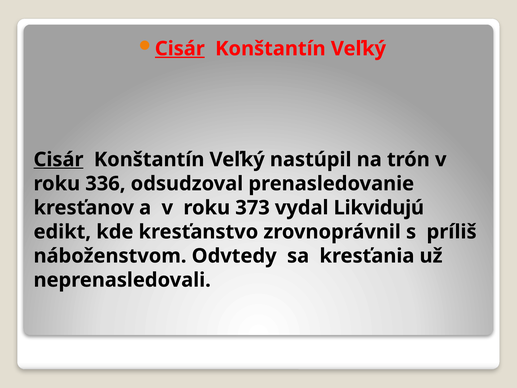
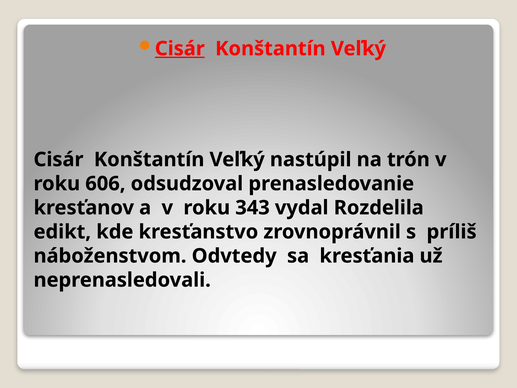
Cisár at (58, 159) underline: present -> none
336: 336 -> 606
373: 373 -> 343
Likvidujú: Likvidujú -> Rozdelila
